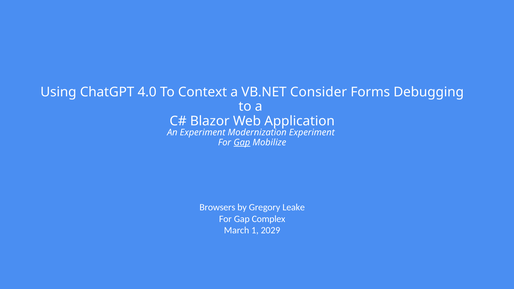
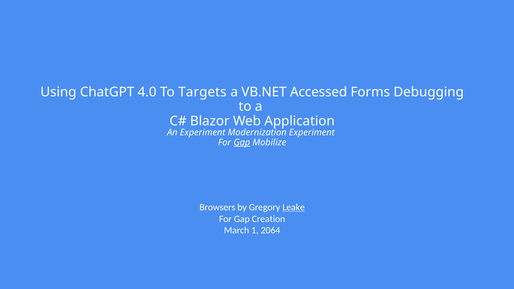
Context: Context -> Targets
Consider: Consider -> Accessed
Leake underline: none -> present
Complex: Complex -> Creation
2029: 2029 -> 2064
